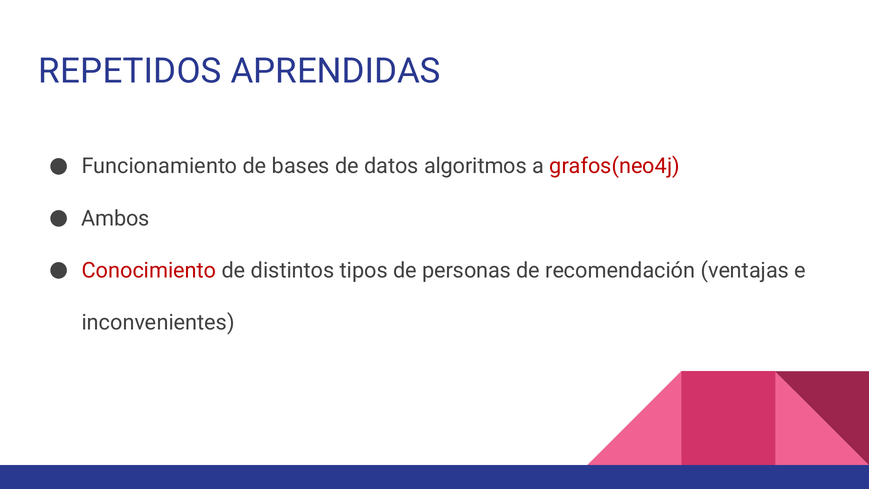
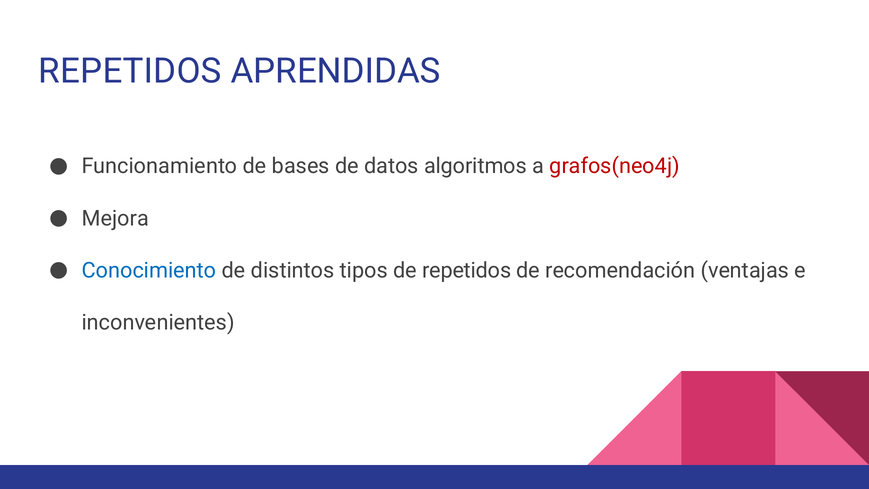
Ambos: Ambos -> Mejora
Conocimiento colour: red -> blue
de personas: personas -> repetidos
